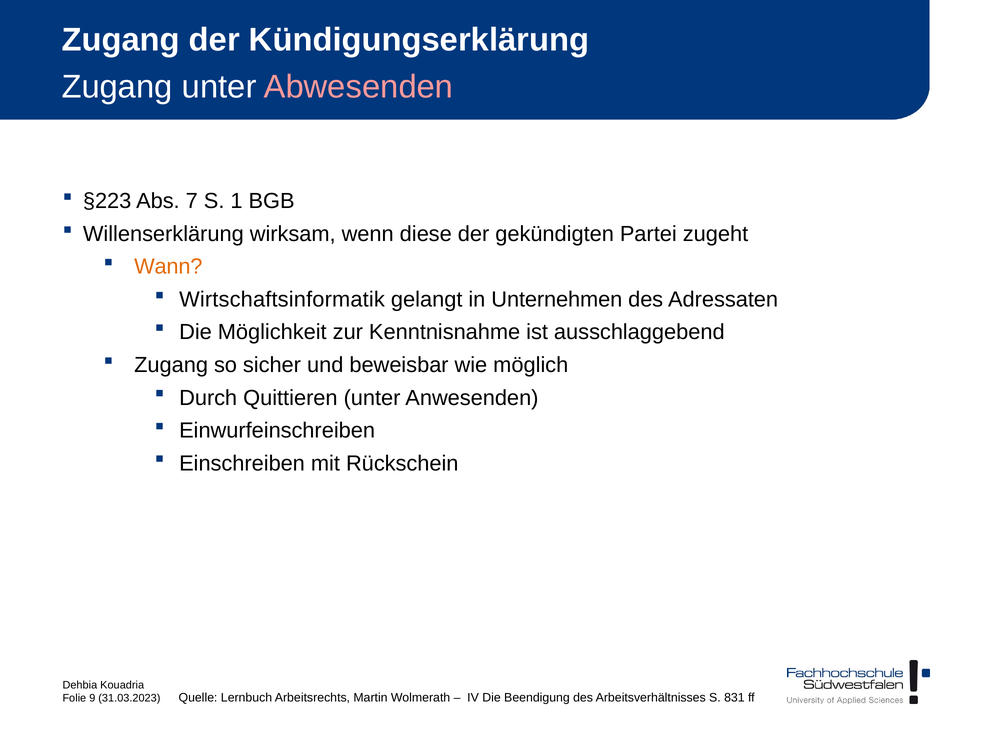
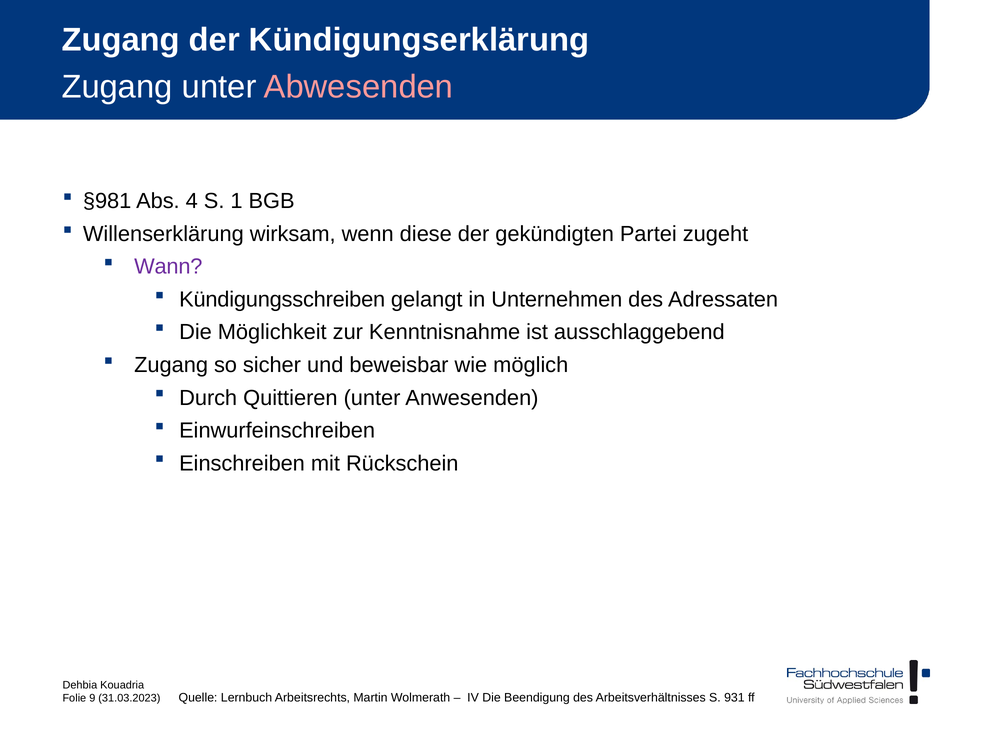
§223: §223 -> §981
7: 7 -> 4
Wann colour: orange -> purple
Wirtschaftsinformatik: Wirtschaftsinformatik -> Kündigungsschreiben
831: 831 -> 931
